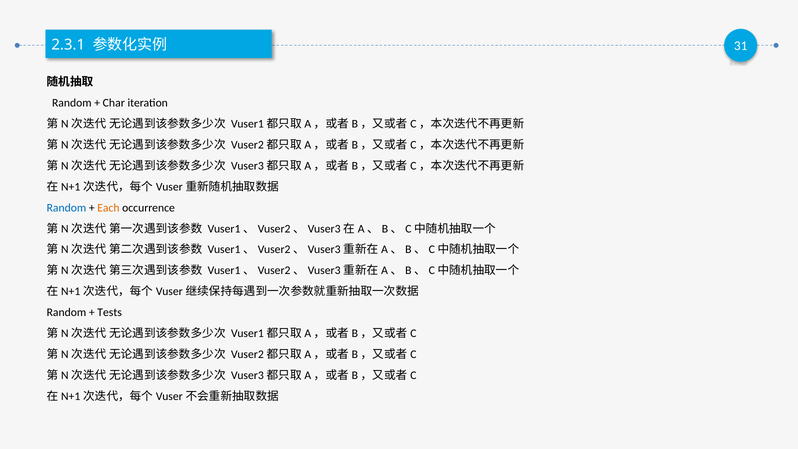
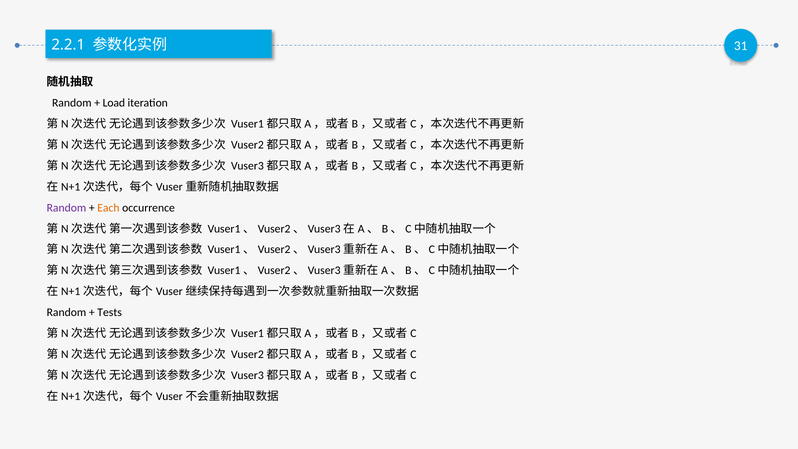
2.3.1: 2.3.1 -> 2.2.1
Char: Char -> Load
Random at (66, 208) colour: blue -> purple
